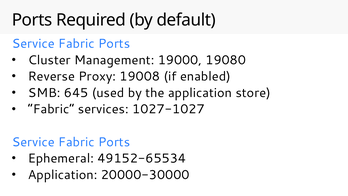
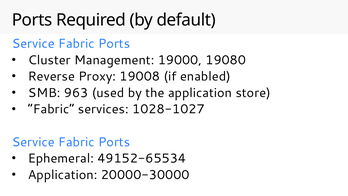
645: 645 -> 963
1027-1027: 1027-1027 -> 1028-1027
